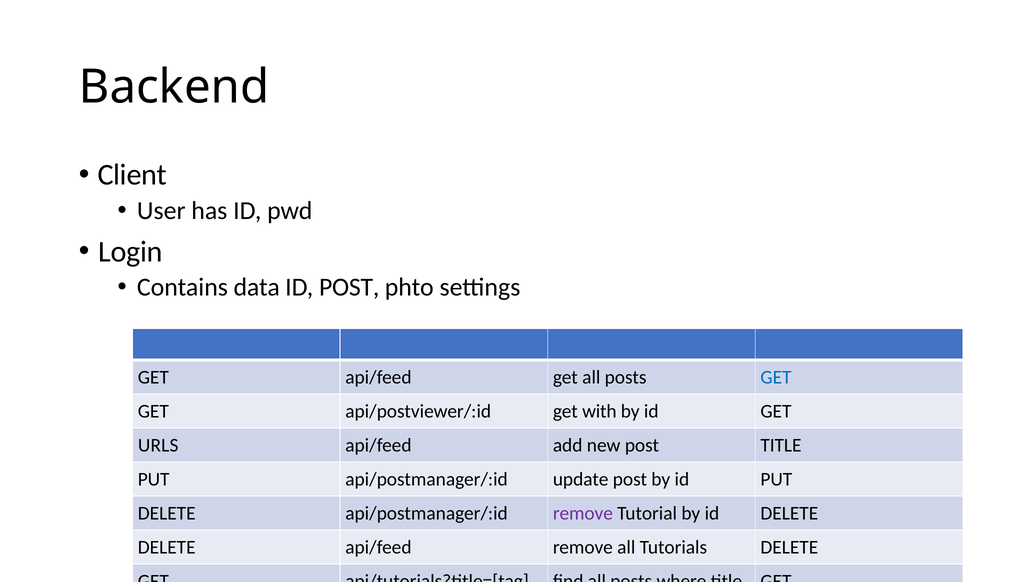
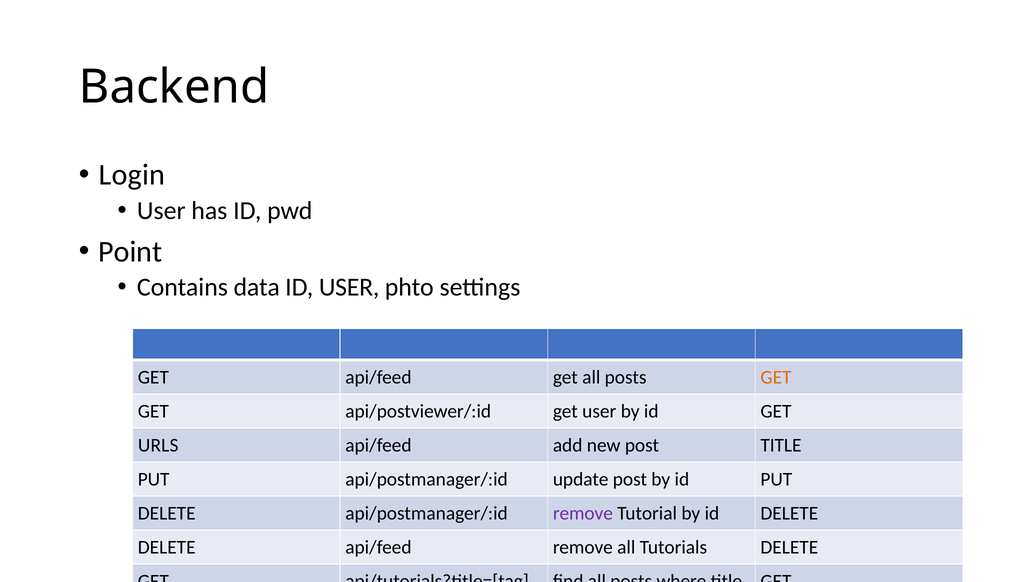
Client: Client -> Login
Login: Login -> Point
ID POST: POST -> USER
GET at (776, 377) colour: blue -> orange
get with: with -> user
